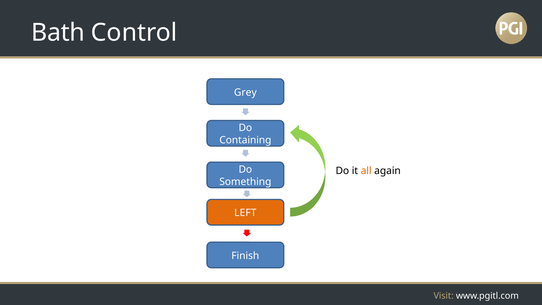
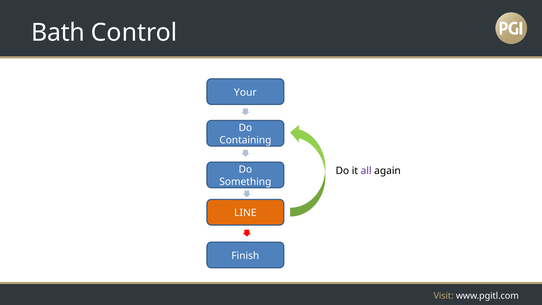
Grey: Grey -> Your
all colour: orange -> purple
LEFT: LEFT -> LINE
